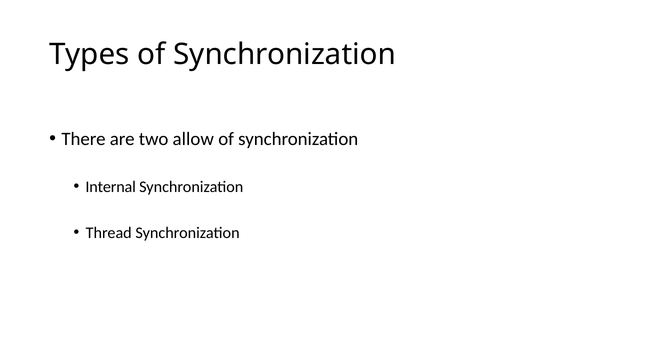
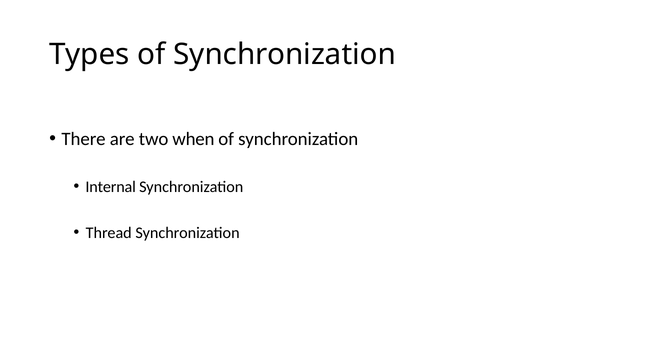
allow: allow -> when
